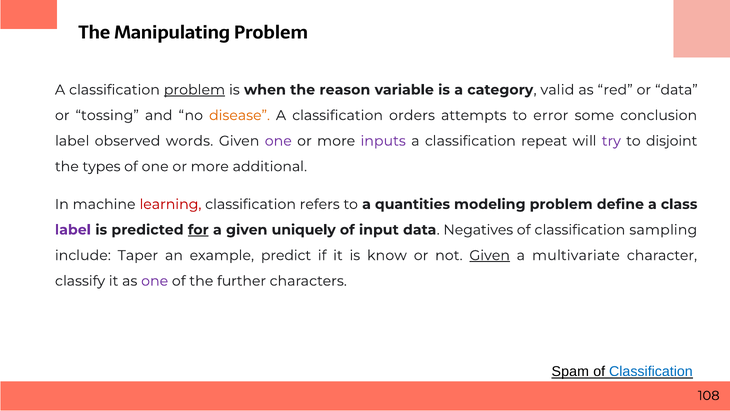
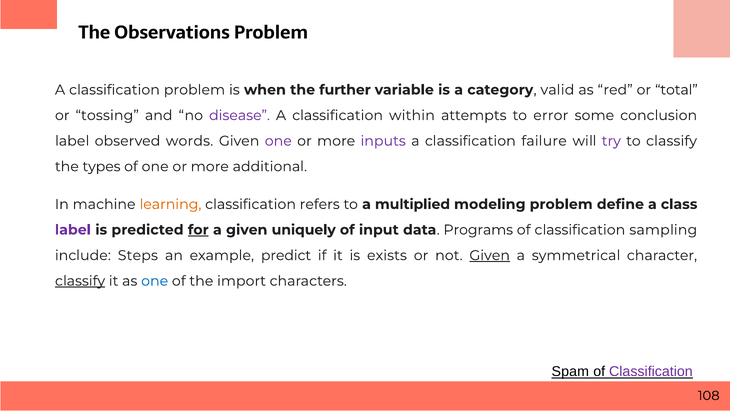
Manipulating: Manipulating -> Observations
problem at (194, 90) underline: present -> none
reason: reason -> further
or data: data -> total
disease colour: orange -> purple
orders: orders -> within
repeat: repeat -> failure
to disjoint: disjoint -> classify
learning colour: red -> orange
quantities: quantities -> multiplied
Negatives: Negatives -> Programs
Taper: Taper -> Steps
know: know -> exists
multivariate: multivariate -> symmetrical
classify at (80, 281) underline: none -> present
one at (155, 281) colour: purple -> blue
further: further -> import
Classification at (651, 371) colour: blue -> purple
